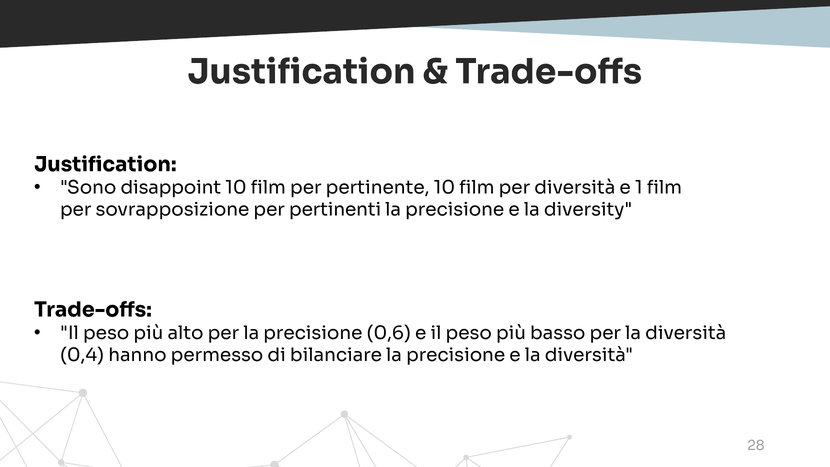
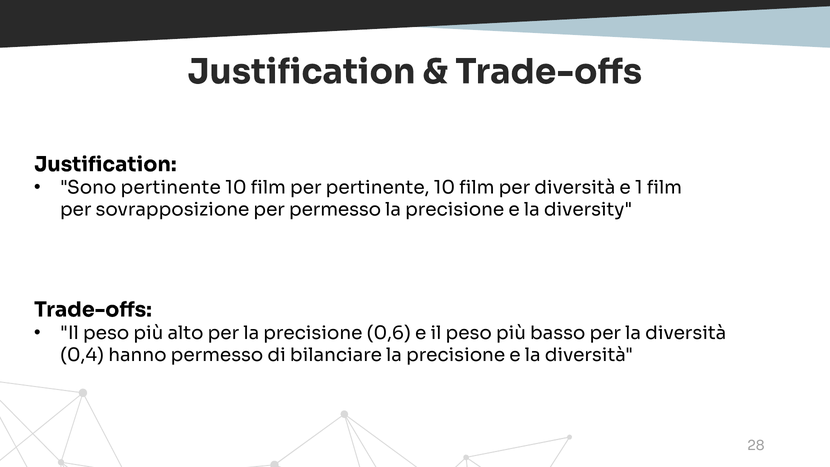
Sono disappoint: disappoint -> pertinente
per pertinenti: pertinenti -> permesso
